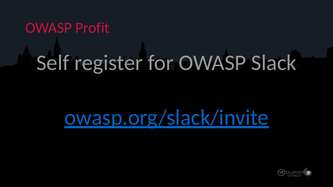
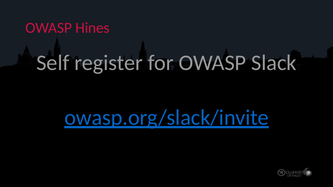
Profit: Profit -> Hines
